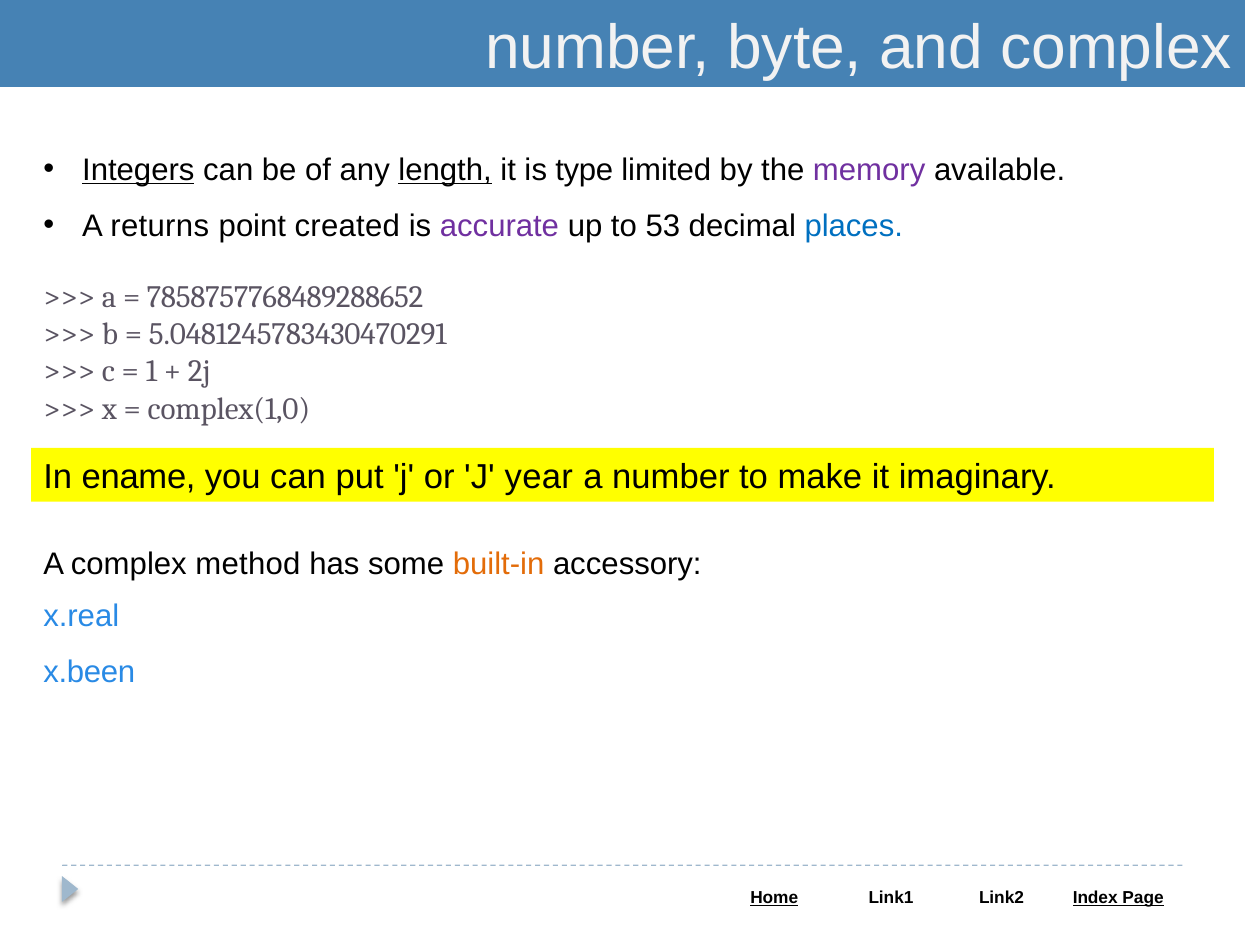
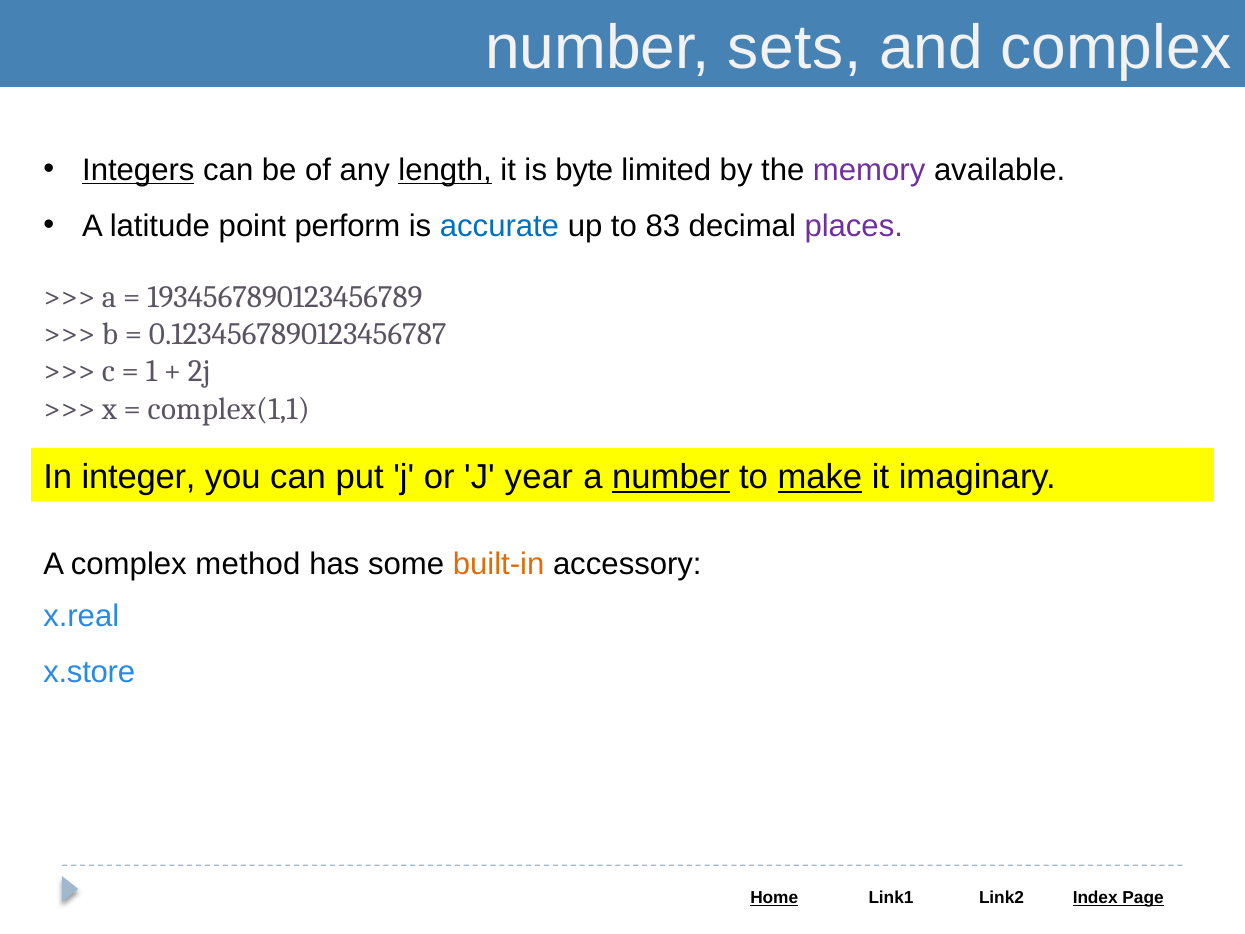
byte: byte -> sets
type: type -> byte
returns: returns -> latitude
created: created -> perform
accurate colour: purple -> blue
53: 53 -> 83
places colour: blue -> purple
7858757768489288652: 7858757768489288652 -> 1934567890123456789
5.0481245783430470291: 5.0481245783430470291 -> 0.1234567890123456787
complex(1,0: complex(1,0 -> complex(1,1
ename: ename -> integer
number at (671, 477) underline: none -> present
make underline: none -> present
x.been: x.been -> x.store
